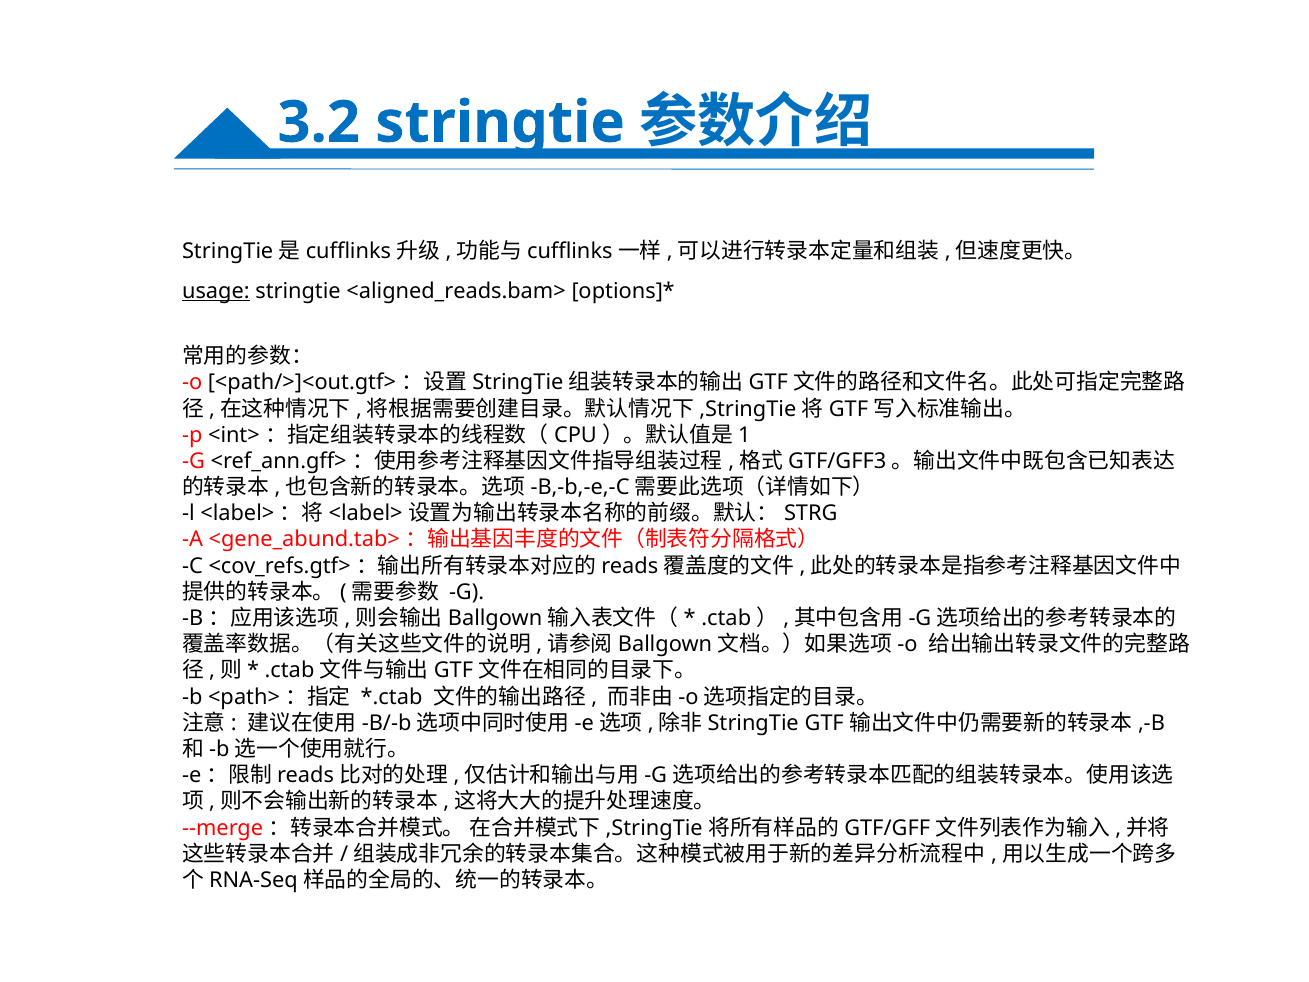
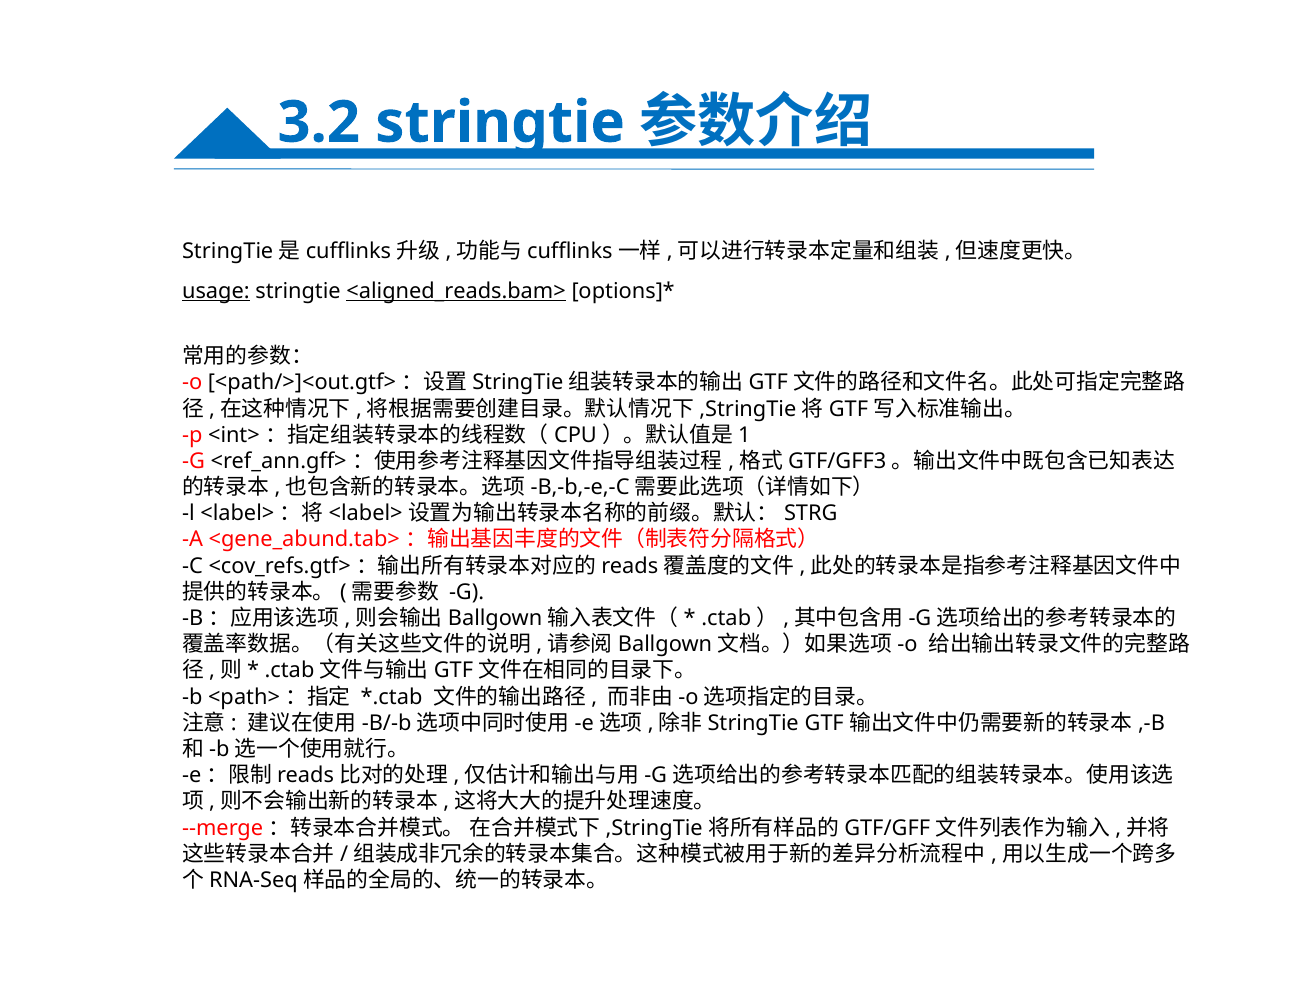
<aligned_reads.bam> underline: none -> present
